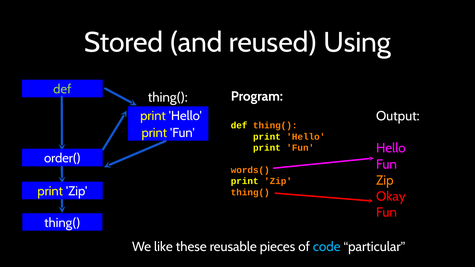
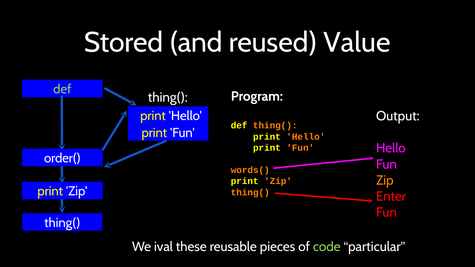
Using: Using -> Value
Okay: Okay -> Enter
like: like -> ival
code colour: light blue -> light green
